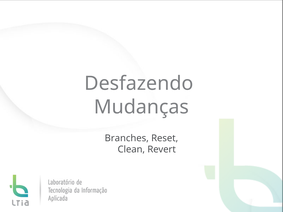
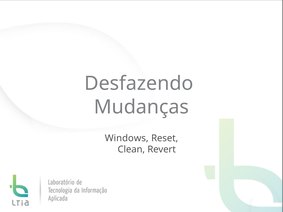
Branches: Branches -> Windows
